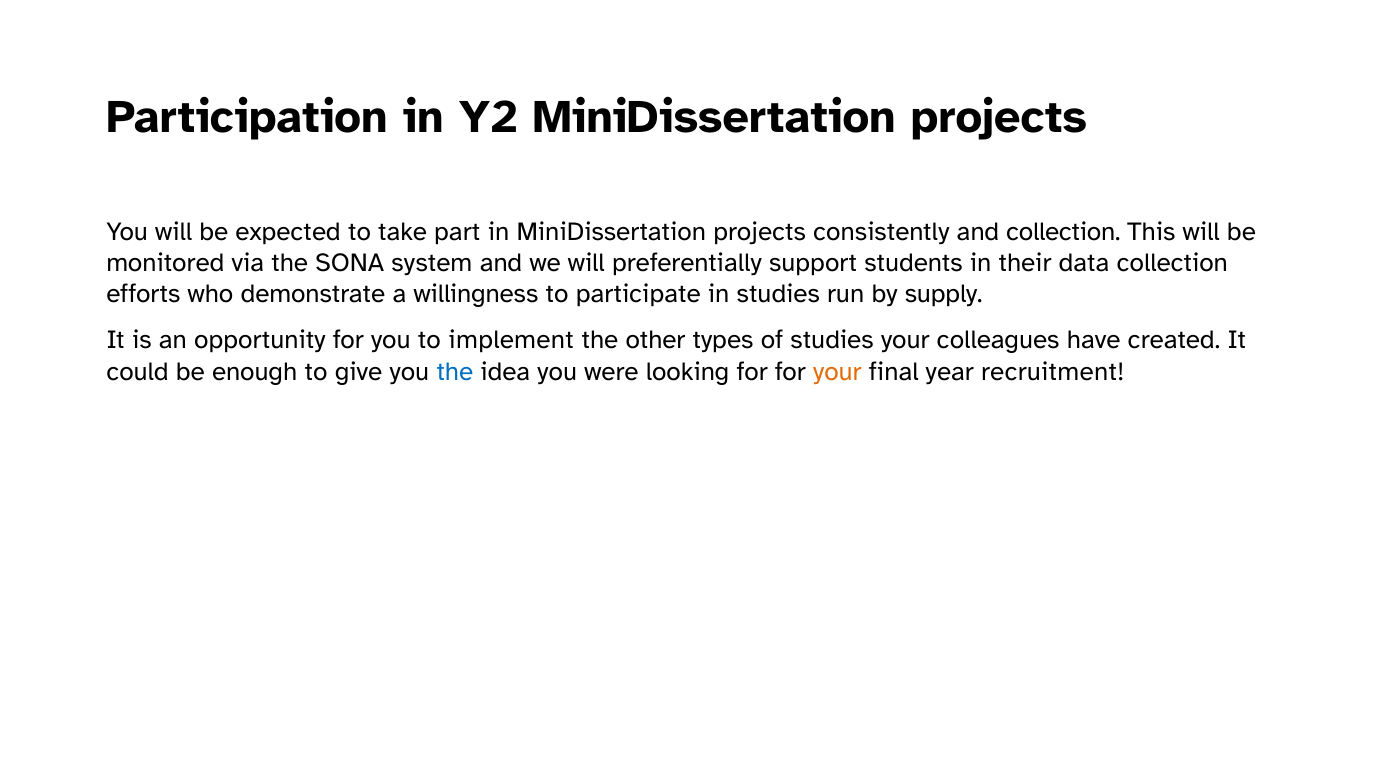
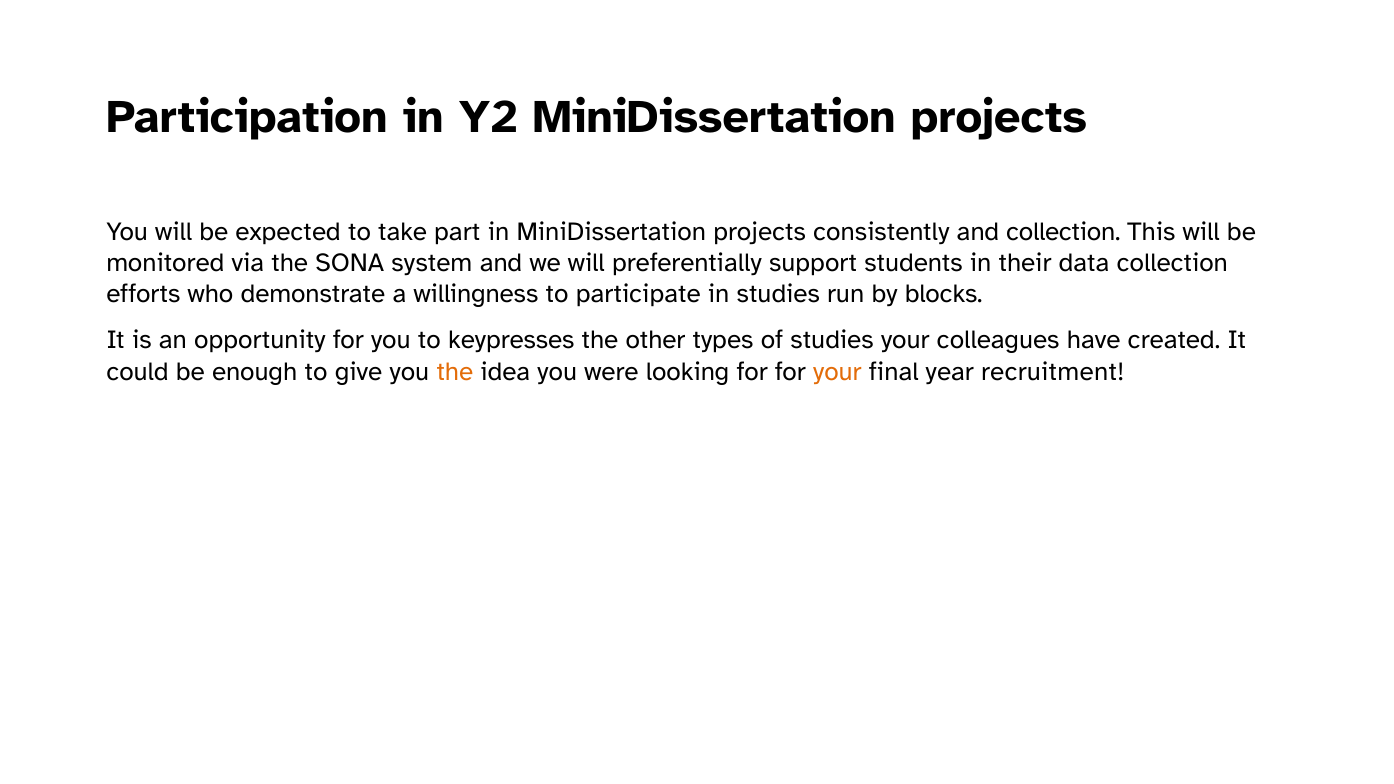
supply: supply -> blocks
implement: implement -> keypresses
the at (455, 371) colour: blue -> orange
